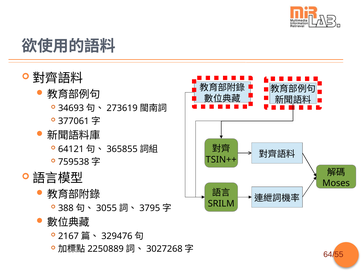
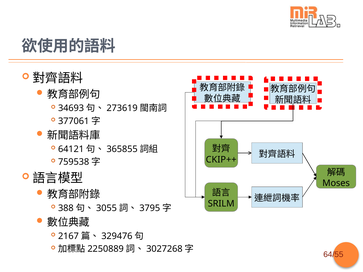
TSIN++: TSIN++ -> CKIP++
